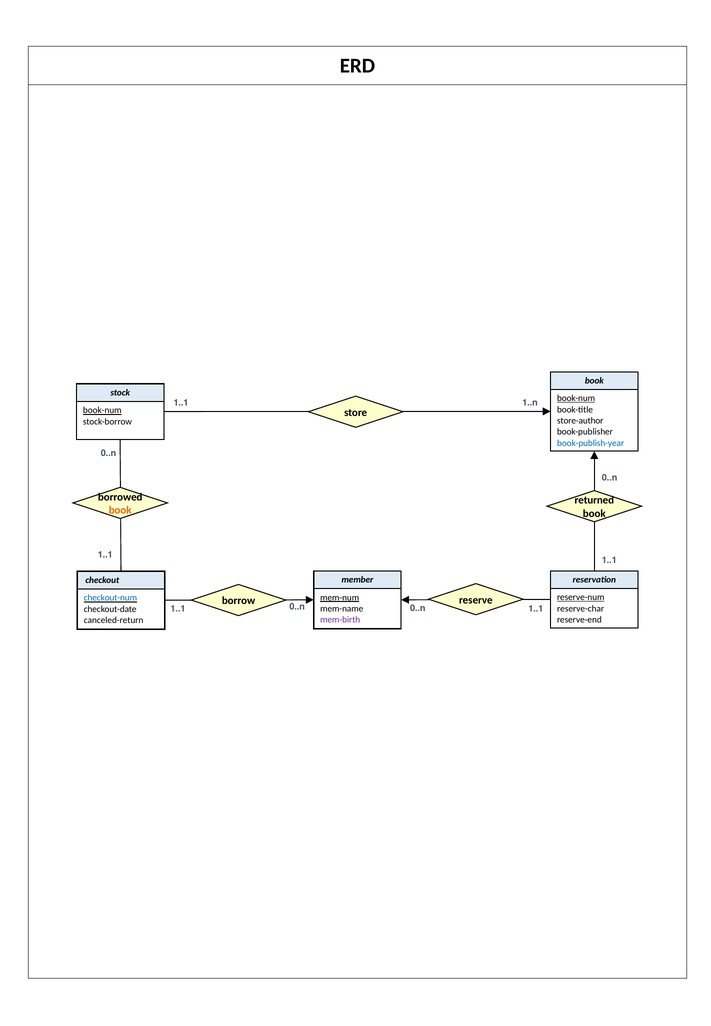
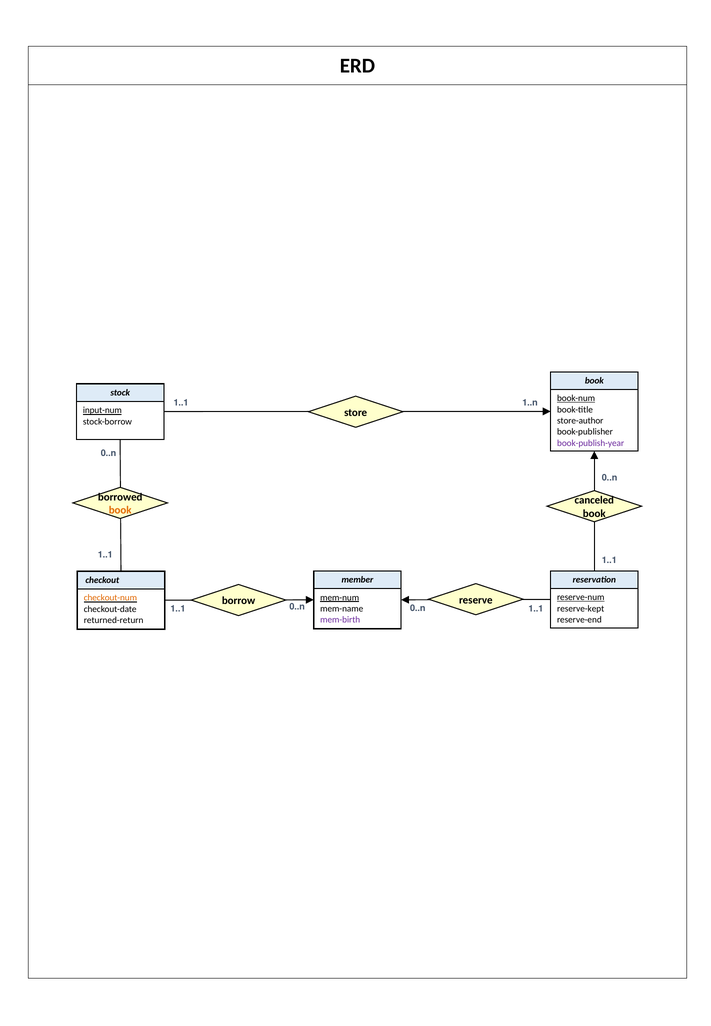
book-num at (102, 411): book-num -> input-num
book-publish-year colour: blue -> purple
returned: returned -> canceled
checkout-num colour: blue -> orange
reserve-char: reserve-char -> reserve-kept
canceled-return: canceled-return -> returned-return
